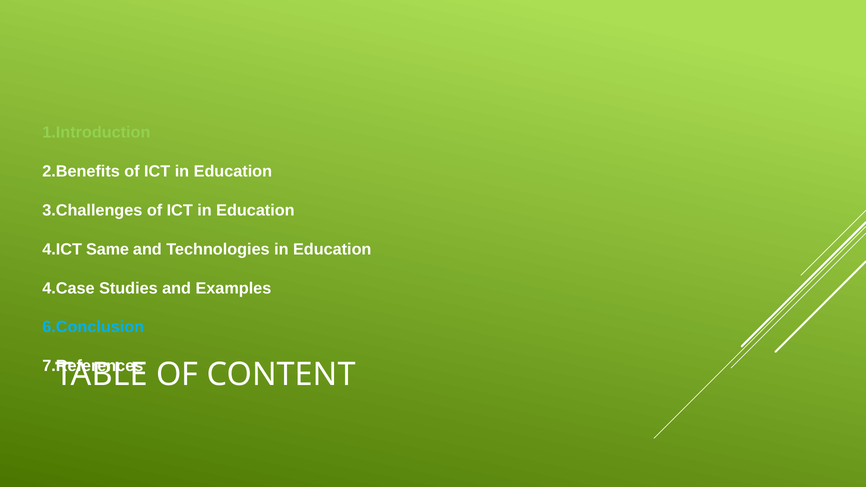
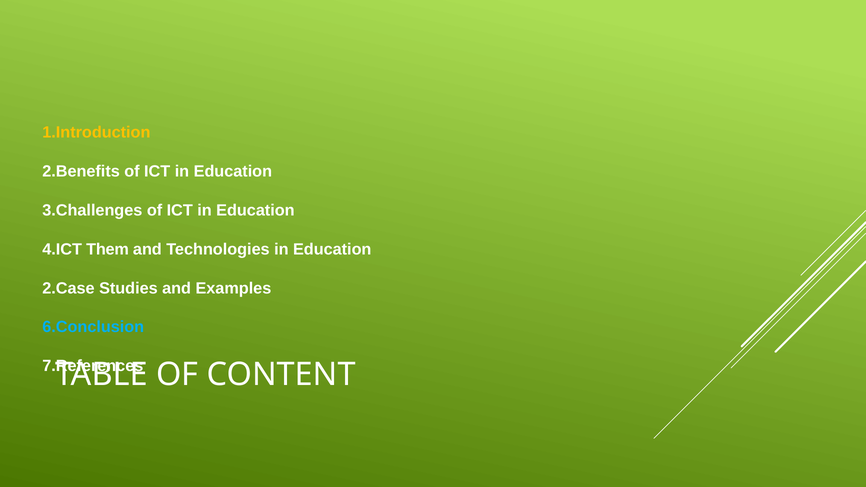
1.Introduction colour: light green -> yellow
Same: Same -> Them
4.Case: 4.Case -> 2.Case
